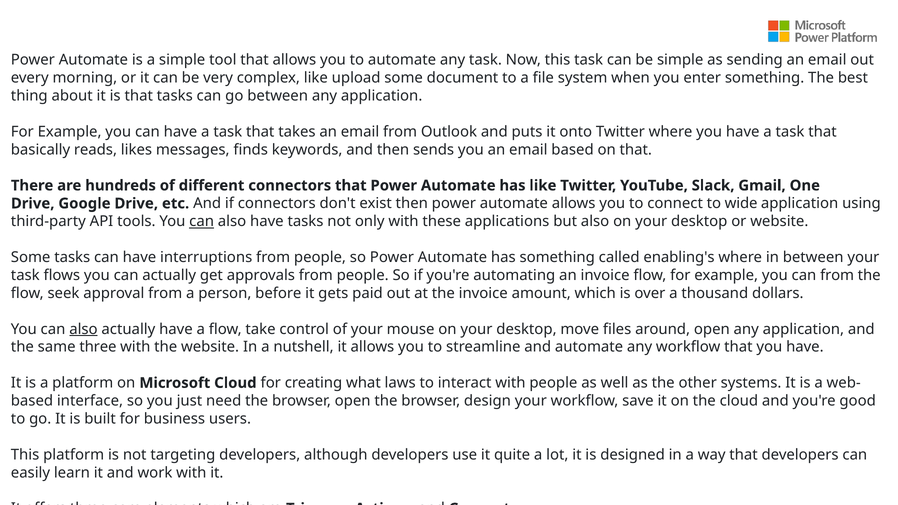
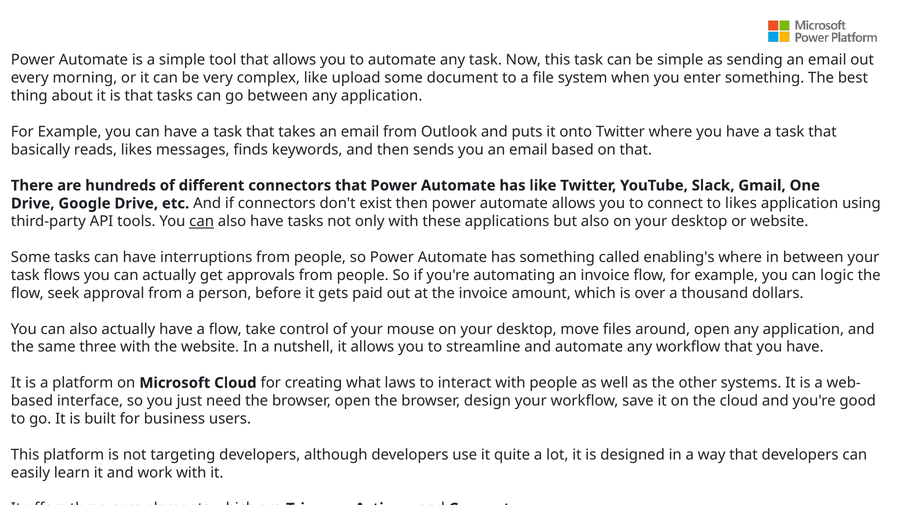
to wide: wide -> likes
can from: from -> logic
also at (83, 329) underline: present -> none
